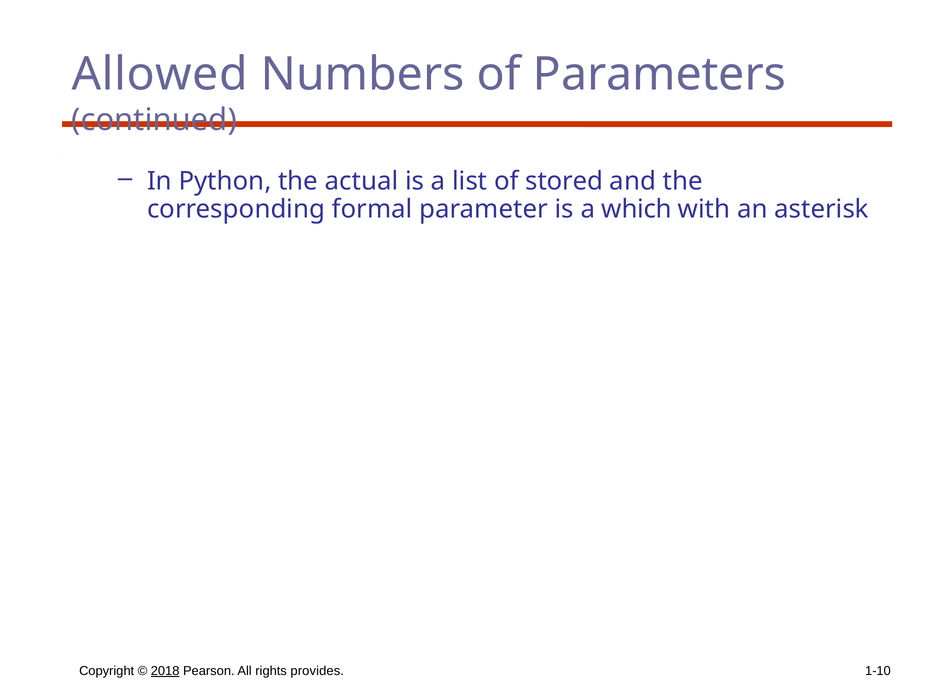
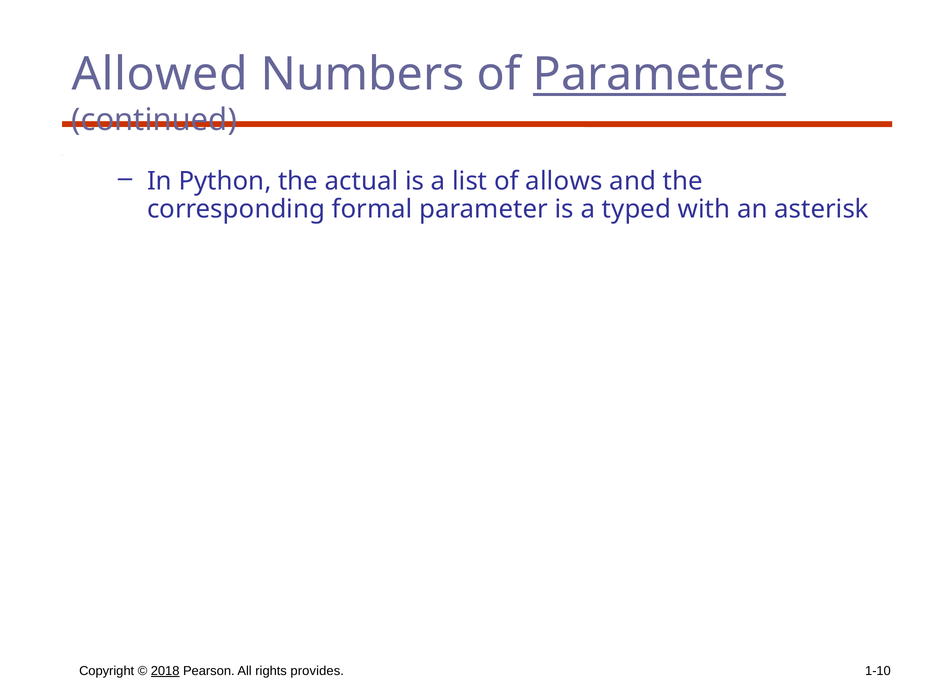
Parameters underline: none -> present
stored: stored -> allows
which: which -> typed
